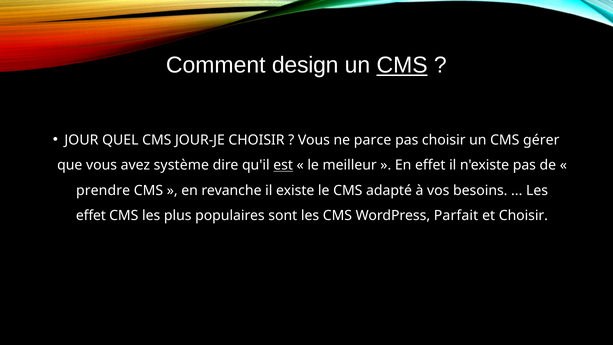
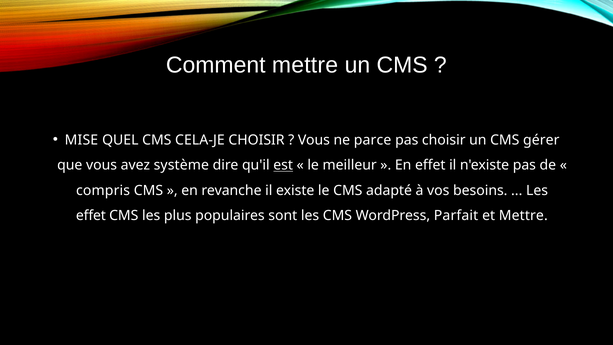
Comment design: design -> mettre
CMS at (402, 65) underline: present -> none
JOUR: JOUR -> MISE
JOUR-JE: JOUR-JE -> CELA-JE
prendre: prendre -> compris
et Choisir: Choisir -> Mettre
